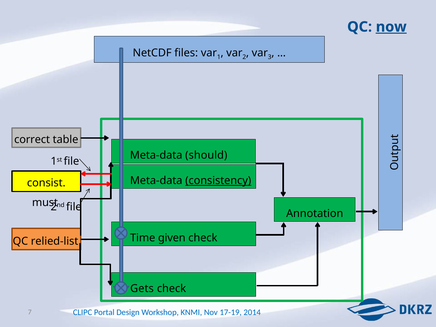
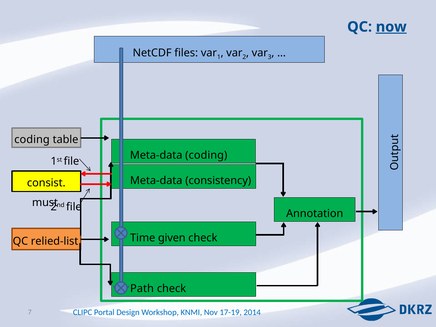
correct at (32, 139): correct -> coding
Meta-data should: should -> coding
consistency underline: present -> none
Gets: Gets -> Path
